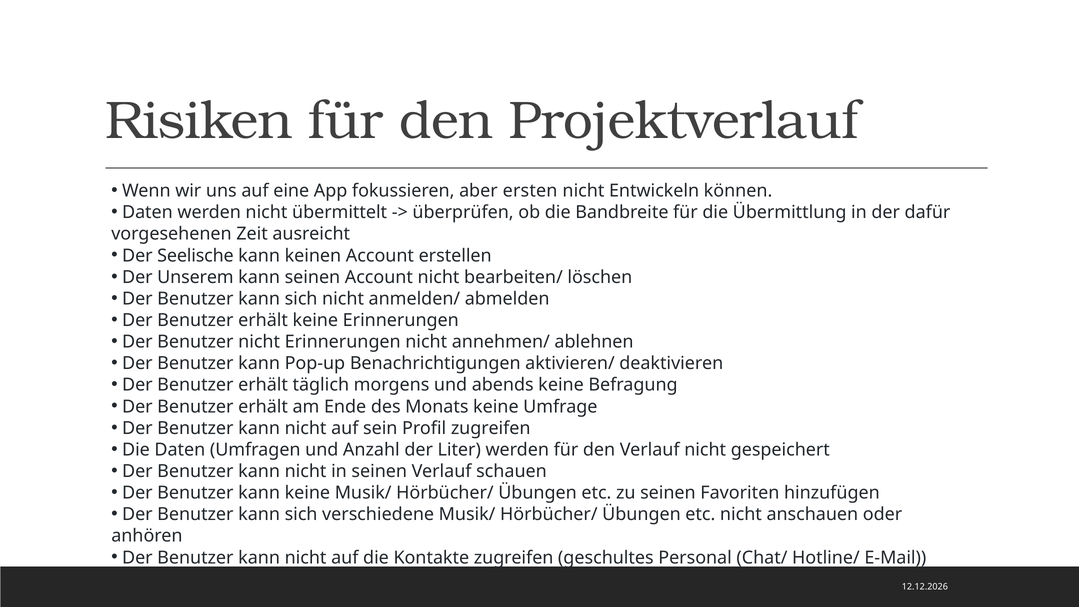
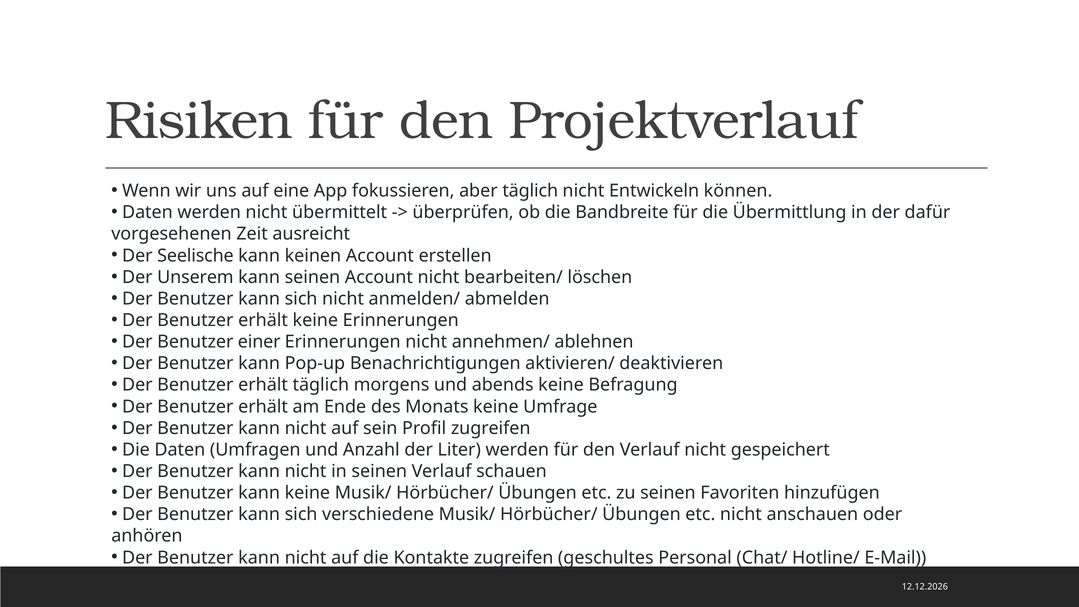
aber ersten: ersten -> täglich
Benutzer nicht: nicht -> einer
